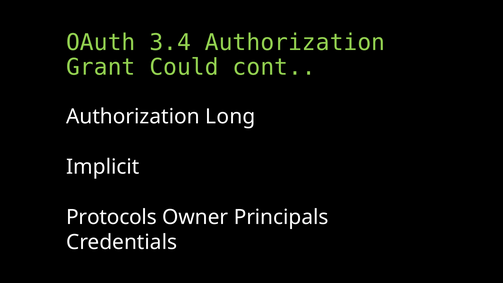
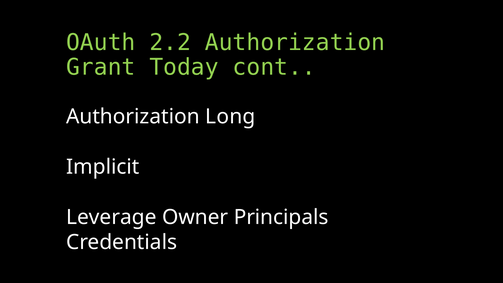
3.4: 3.4 -> 2.2
Could: Could -> Today
Protocols: Protocols -> Leverage
